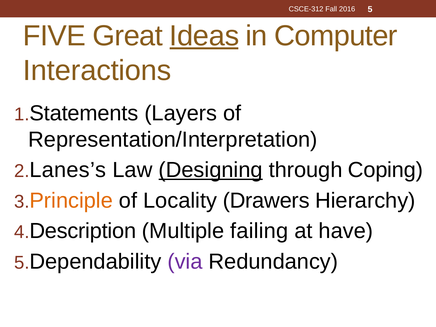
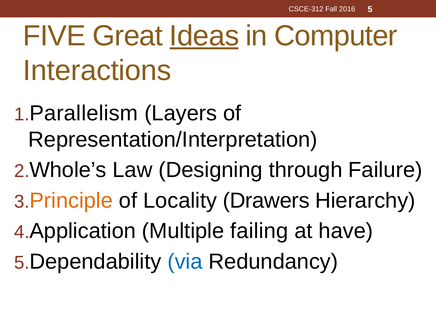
Statements: Statements -> Parallelism
Lanes’s: Lanes’s -> Whole’s
Designing underline: present -> none
Coping: Coping -> Failure
Description: Description -> Application
via colour: purple -> blue
